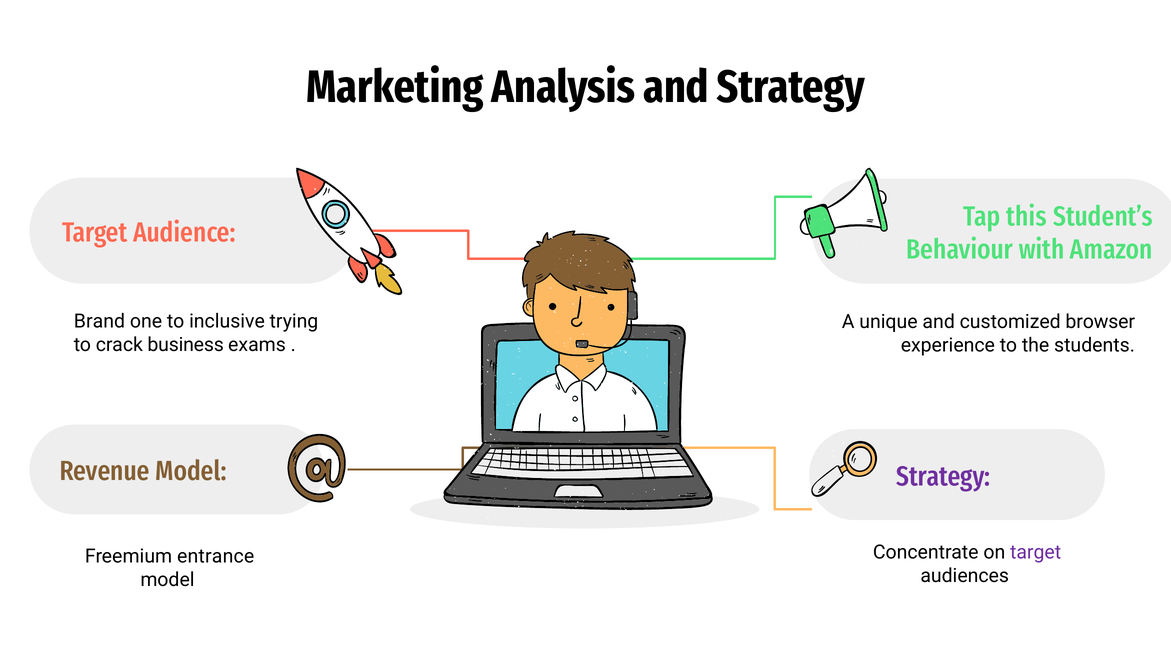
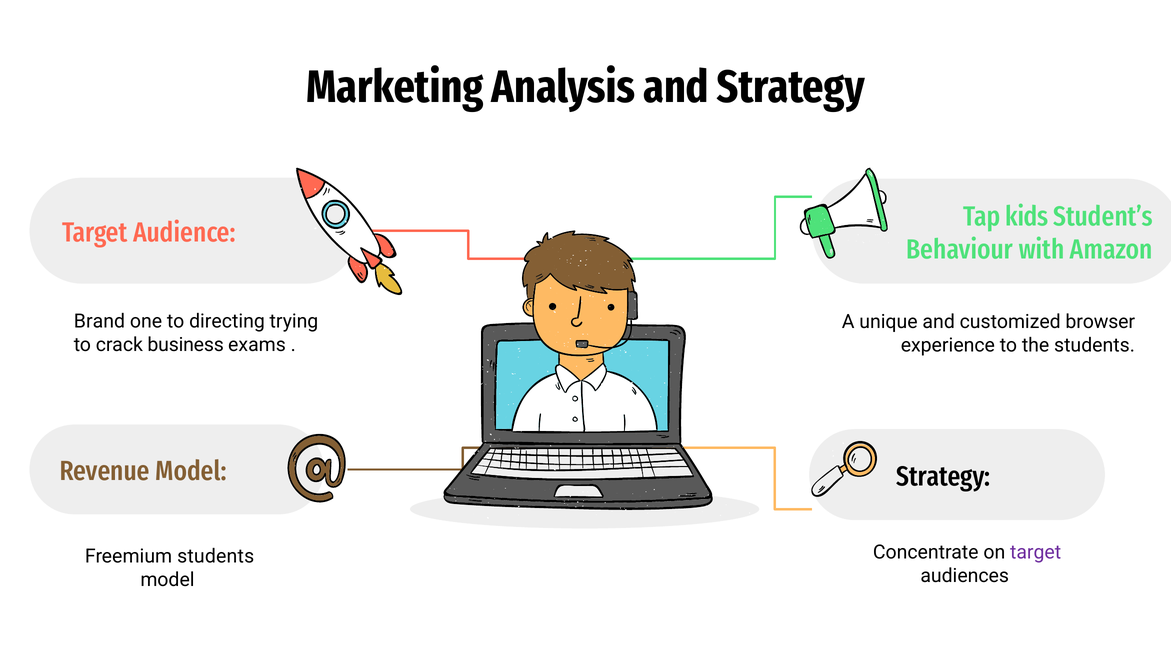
this: this -> kids
inclusive: inclusive -> directing
Strategy at (943, 476) colour: purple -> black
Freemium entrance: entrance -> students
